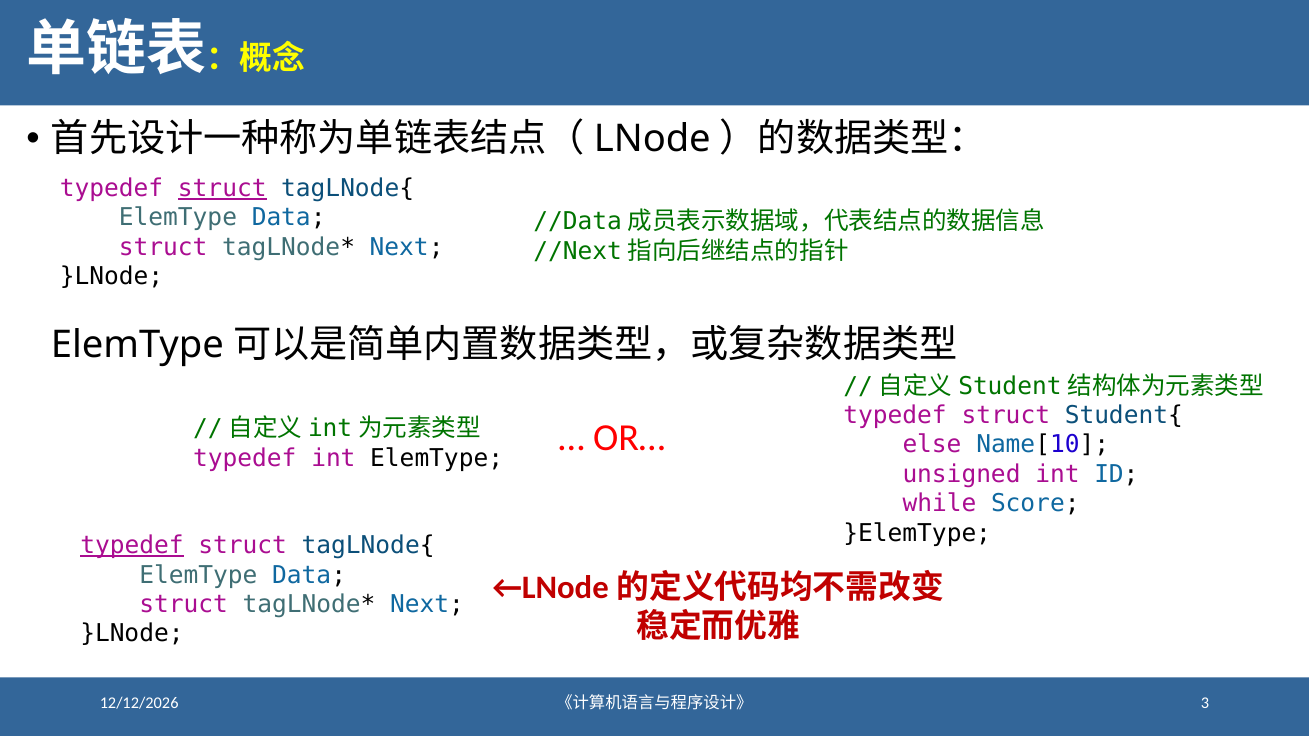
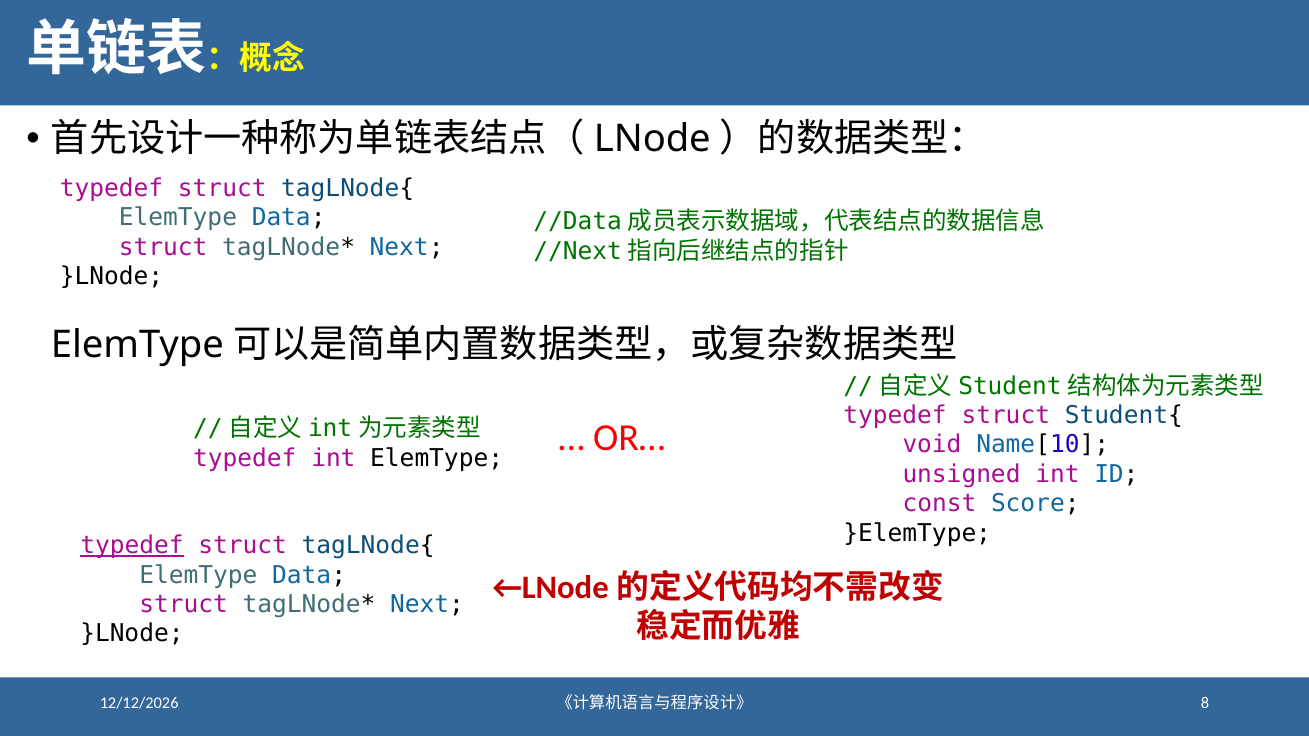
struct at (222, 189) underline: present -> none
else: else -> void
while: while -> const
3: 3 -> 8
